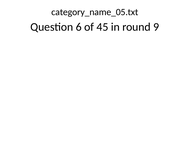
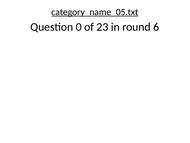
category_name_05.txt underline: none -> present
6: 6 -> 0
45: 45 -> 23
9: 9 -> 6
